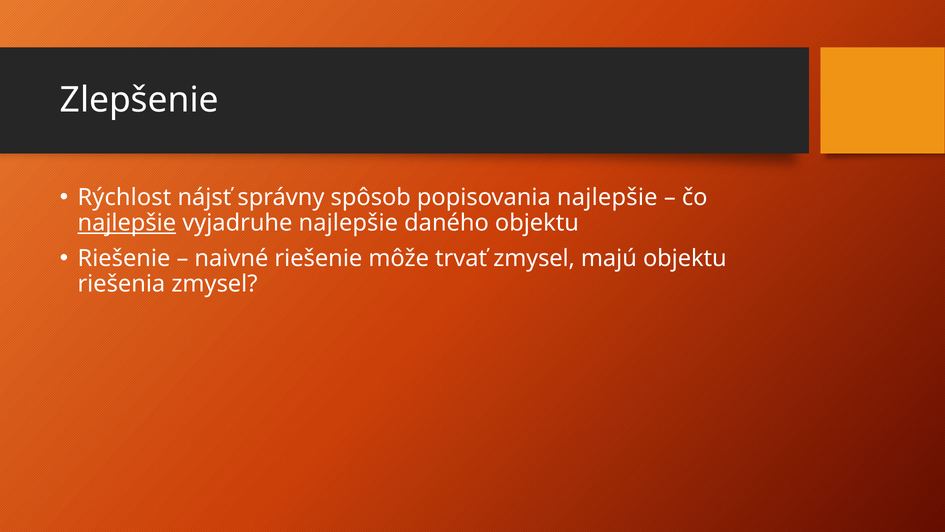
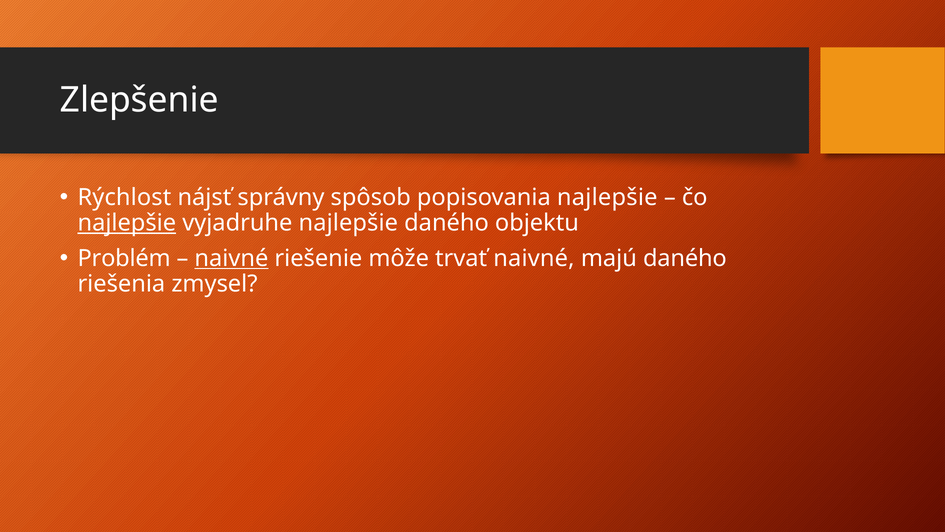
Riešenie at (124, 258): Riešenie -> Problém
naivné at (231, 258) underline: none -> present
trvať zmysel: zmysel -> naivné
majú objektu: objektu -> daného
